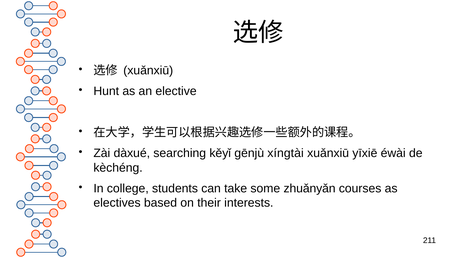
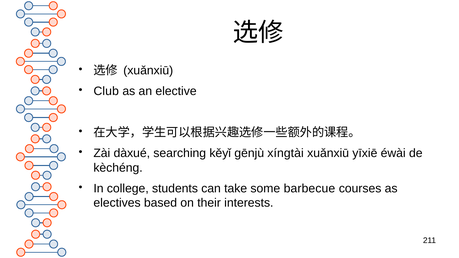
Hunt: Hunt -> Club
zhuǎnyǎn: zhuǎnyǎn -> barbecue
